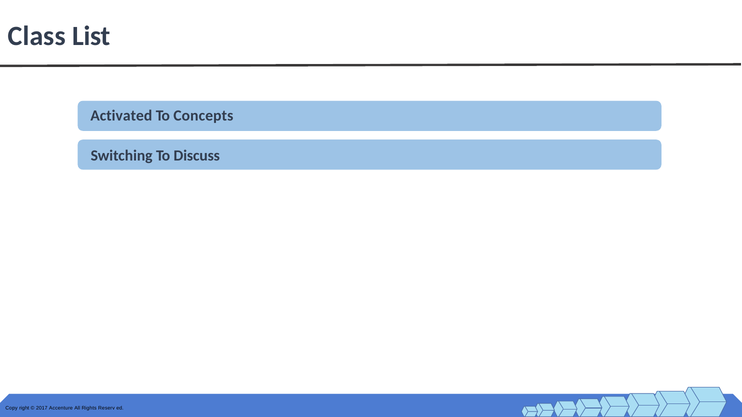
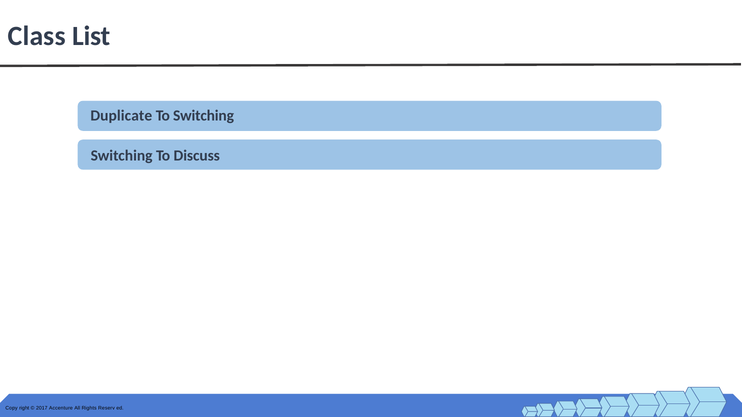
Activated: Activated -> Duplicate
To Concepts: Concepts -> Switching
